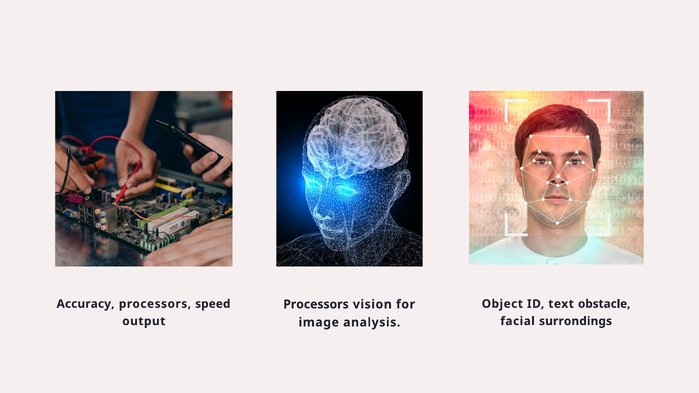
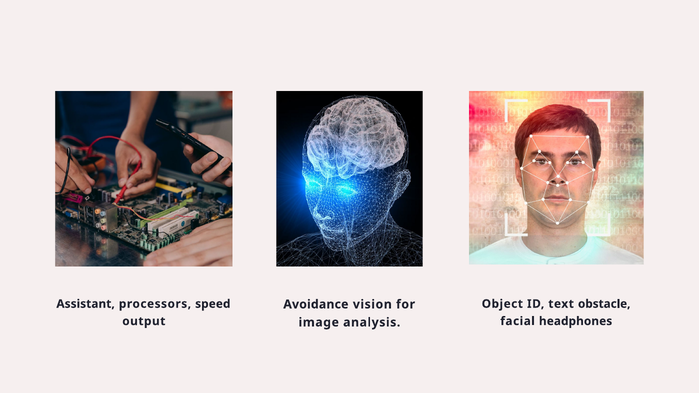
Accuracy: Accuracy -> Assistant
Processors at (316, 304): Processors -> Avoidance
surrondings: surrondings -> headphones
